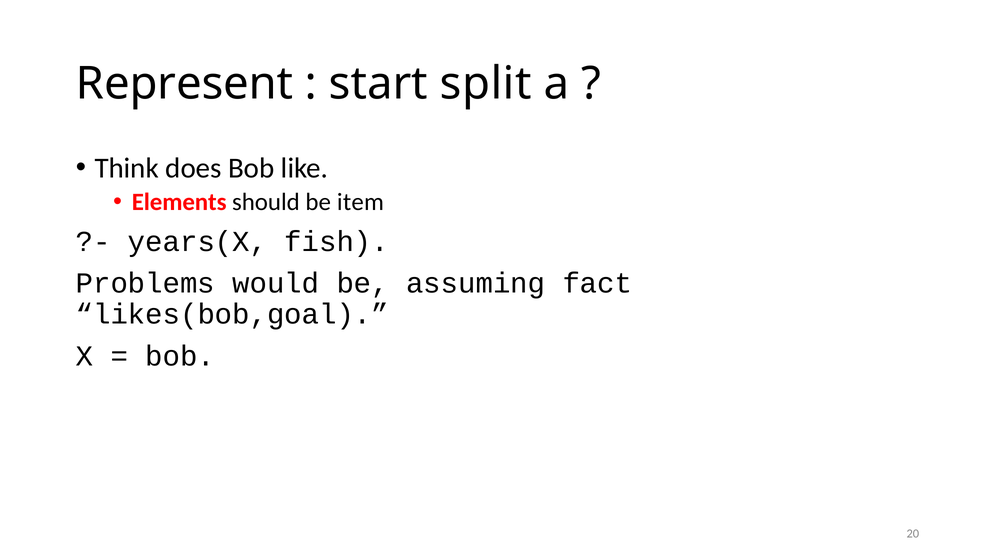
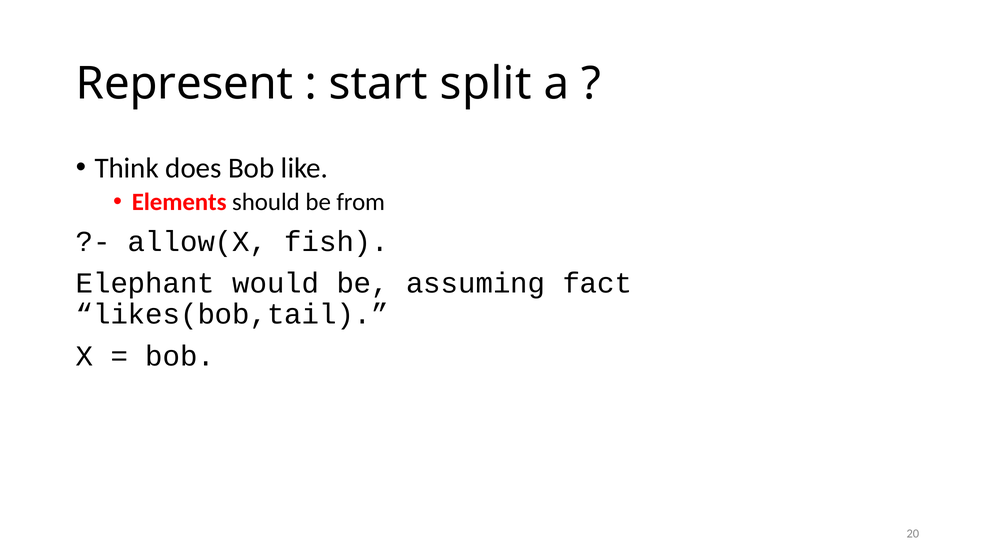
item: item -> from
years(X: years(X -> allow(X
Problems: Problems -> Elephant
likes(bob,goal: likes(bob,goal -> likes(bob,tail
